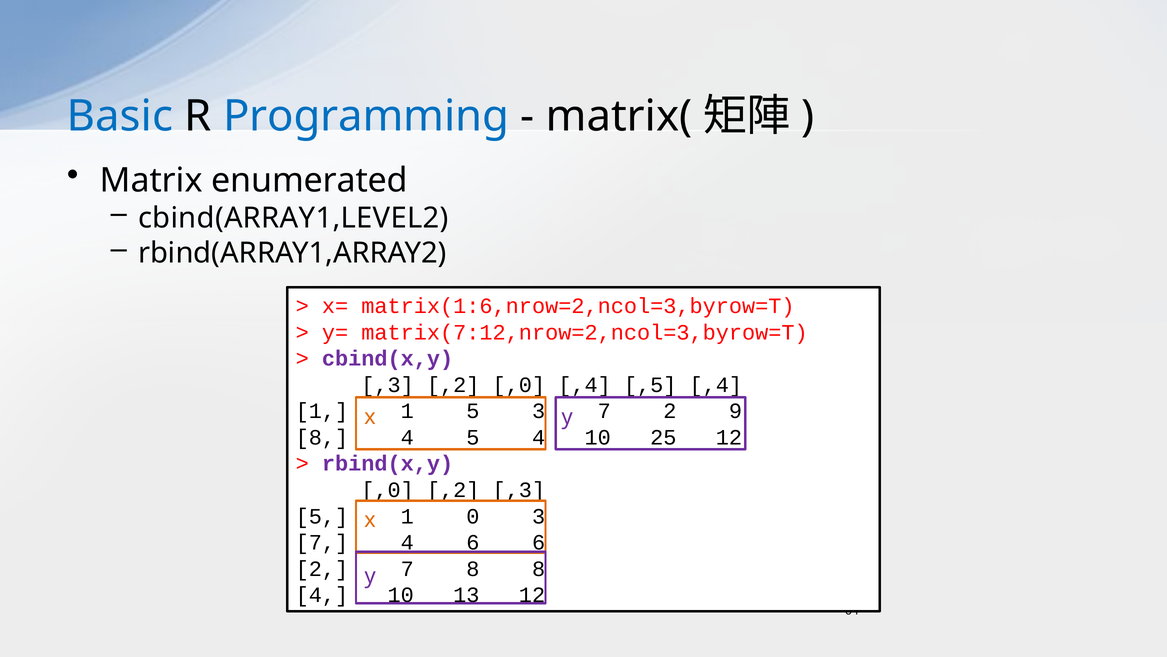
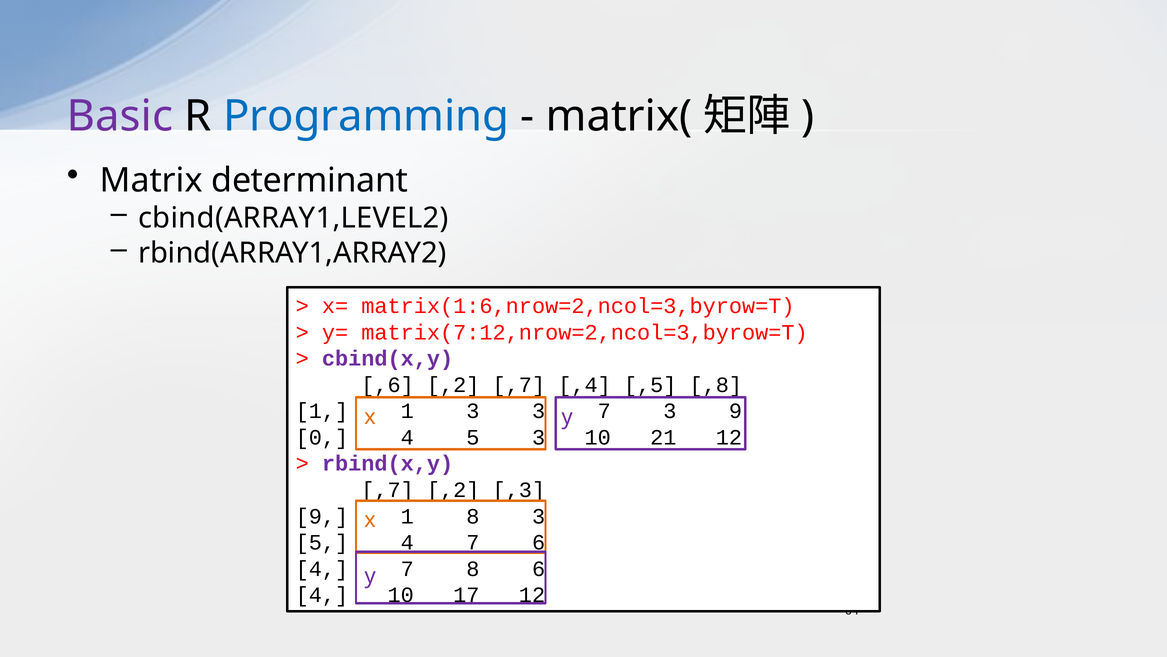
Basic colour: blue -> purple
enumerated: enumerated -> determinant
,3 at (388, 385): ,3 -> ,6
,2 ,0: ,0 -> ,7
,5 ,4: ,4 -> ,8
1 5: 5 -> 3
7 2: 2 -> 3
8 at (322, 437): 8 -> 0
5 4: 4 -> 3
25: 25 -> 21
,0 at (388, 490): ,0 -> ,7
5 at (322, 516): 5 -> 9
1 0: 0 -> 8
7 at (322, 542): 7 -> 5
6 at (473, 542): 6 -> 7
2 at (322, 568): 2 -> 4
8 8: 8 -> 6
13: 13 -> 17
